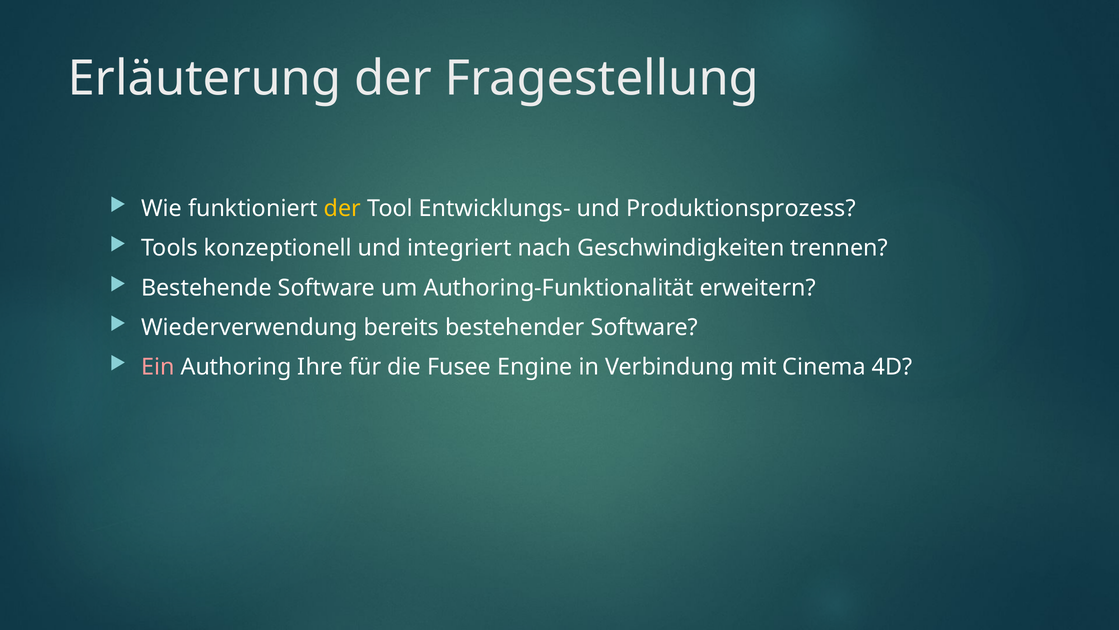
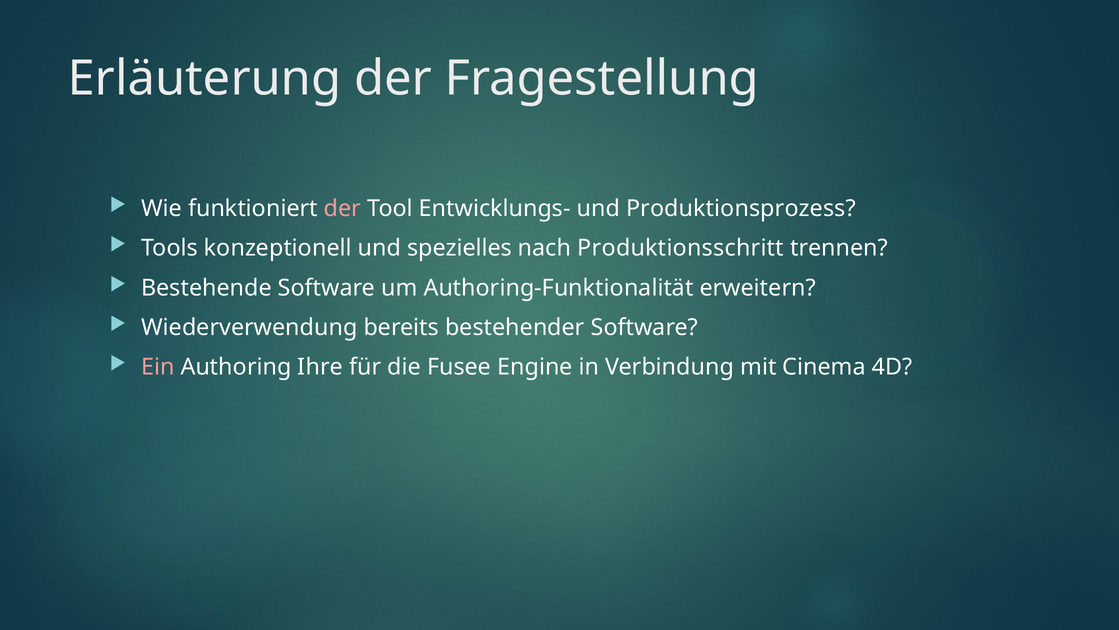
der at (342, 208) colour: yellow -> pink
integriert: integriert -> spezielles
Geschwindigkeiten: Geschwindigkeiten -> Produktionsschritt
